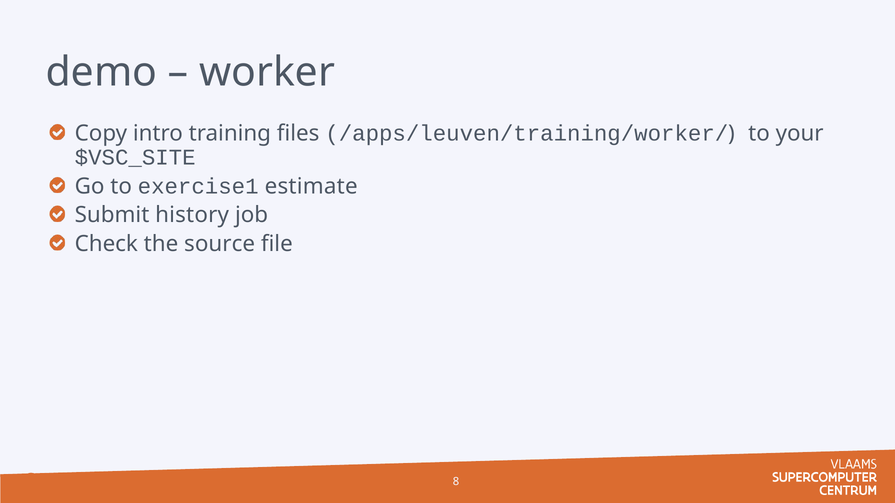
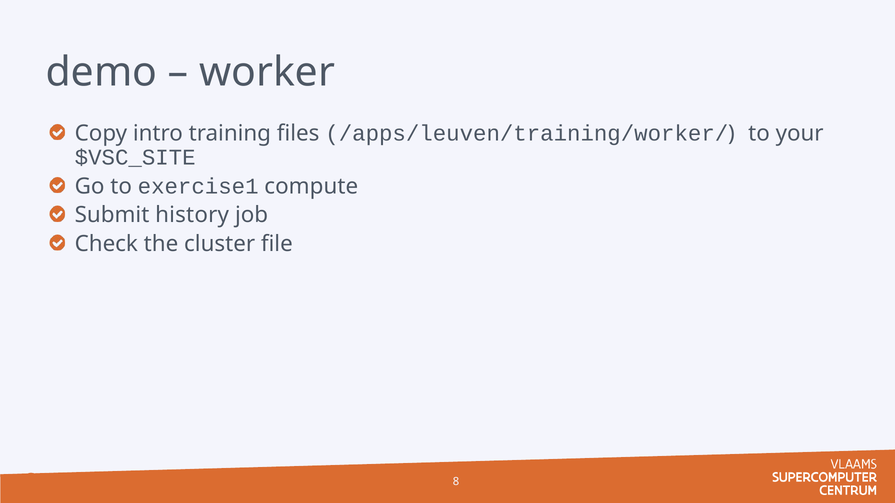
estimate: estimate -> compute
source: source -> cluster
